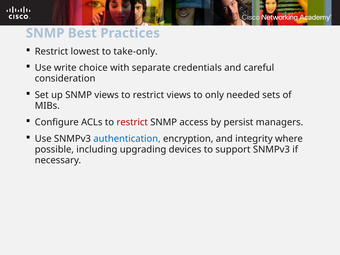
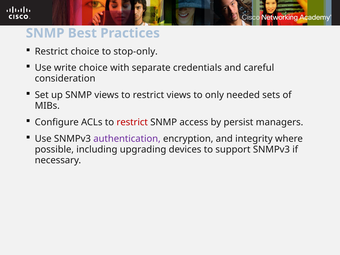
Restrict lowest: lowest -> choice
take-only: take-only -> stop-only
authentication colour: blue -> purple
